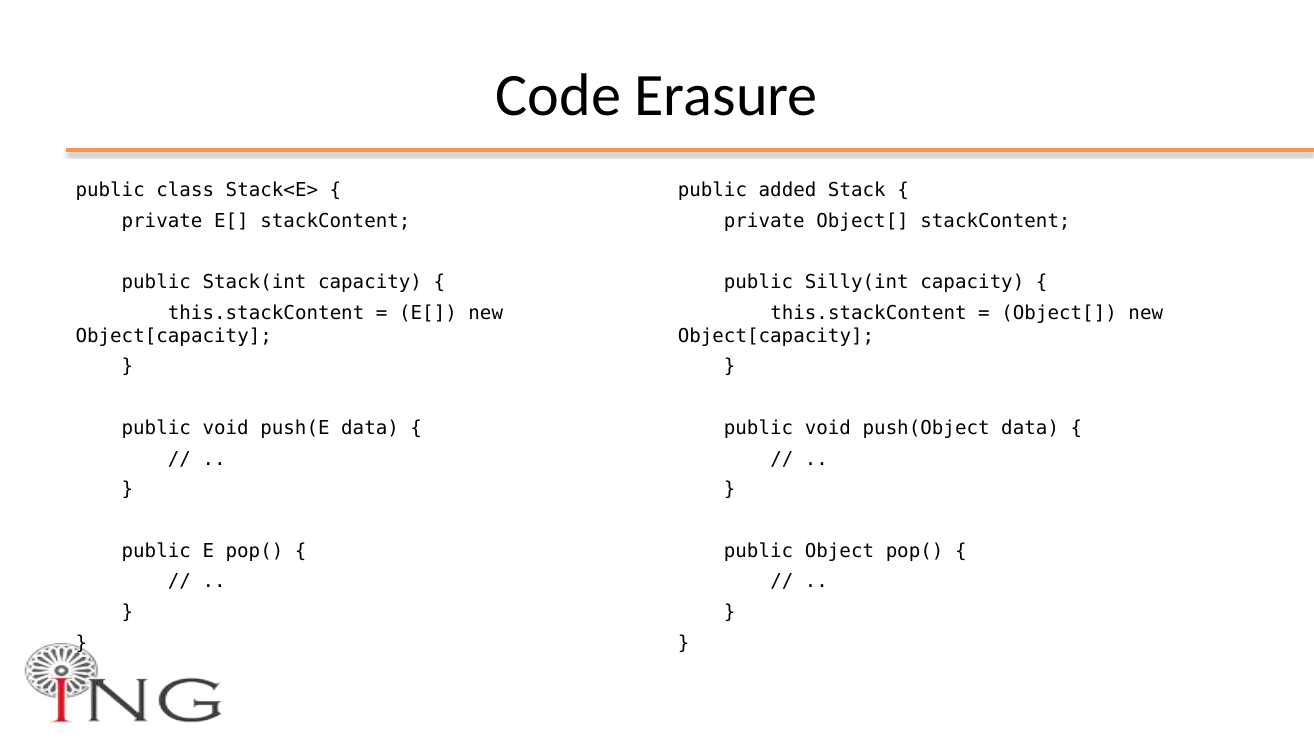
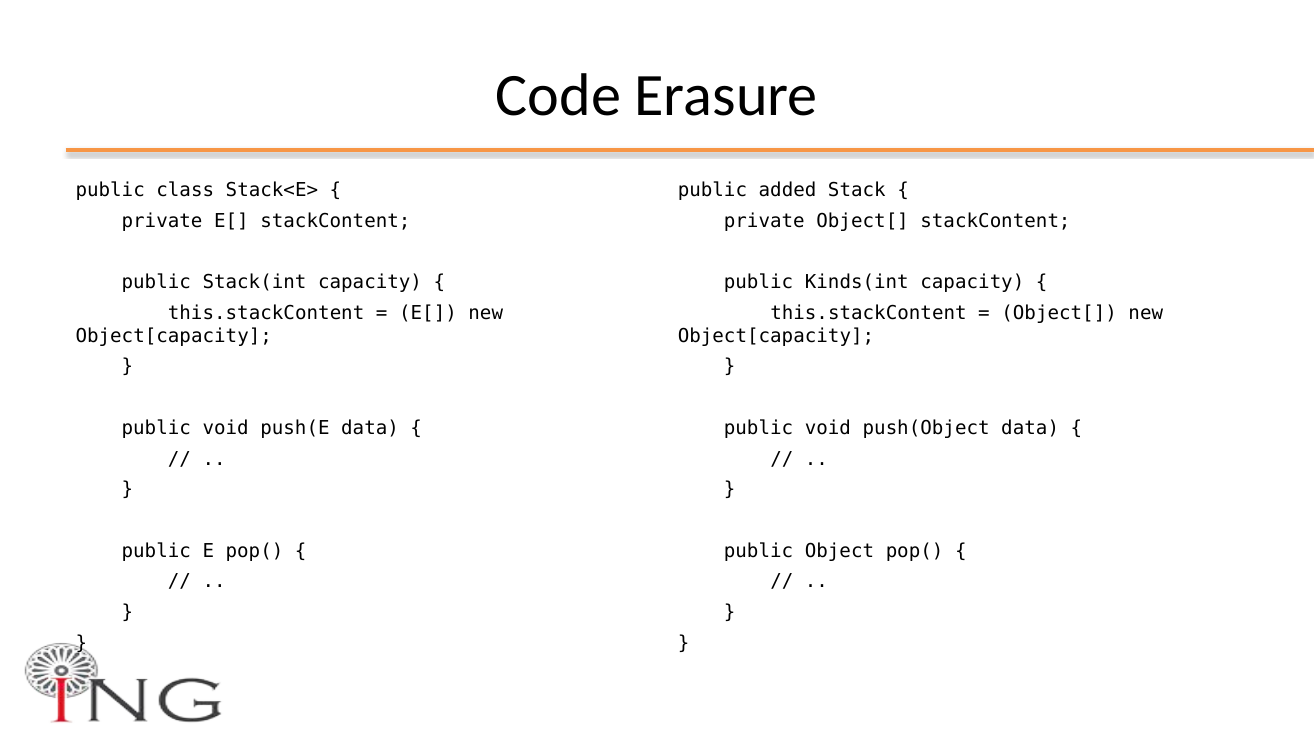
Silly(int: Silly(int -> Kinds(int
